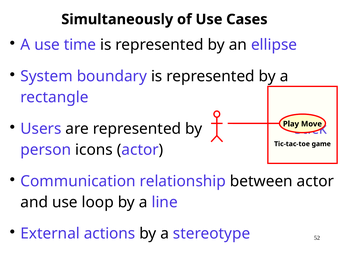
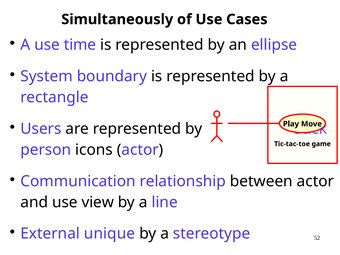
loop: loop -> view
actions: actions -> unique
